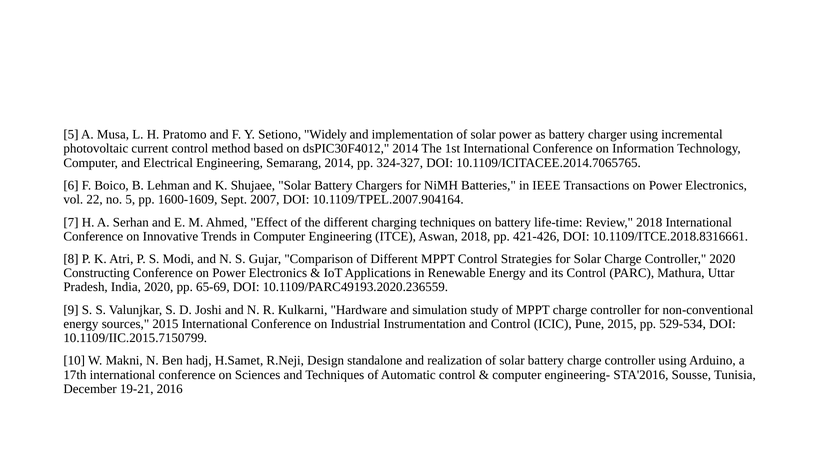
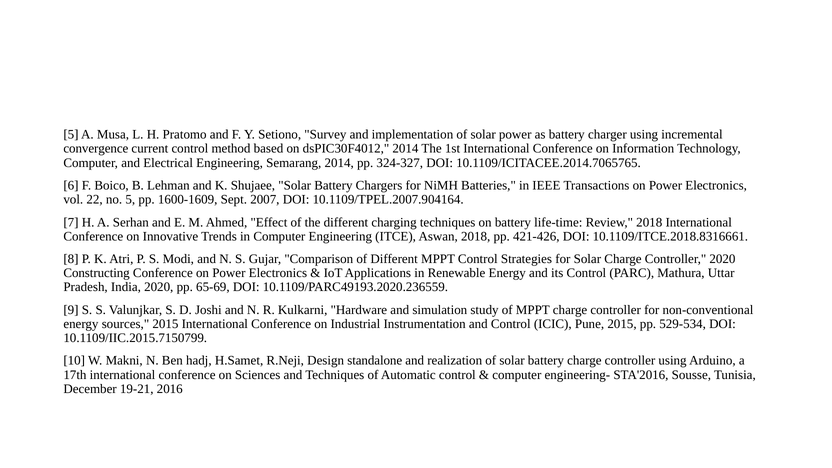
Widely: Widely -> Survey
photovoltaic: photovoltaic -> convergence
